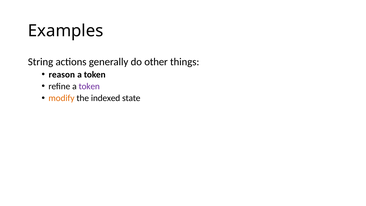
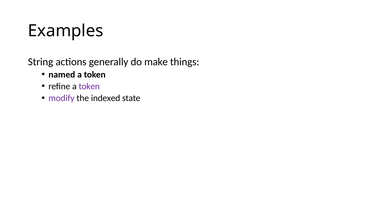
other: other -> make
reason: reason -> named
modify colour: orange -> purple
